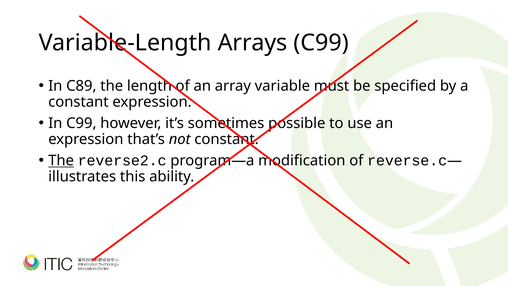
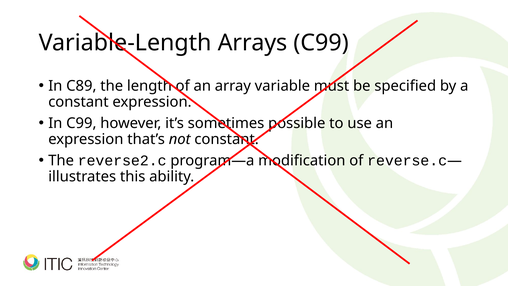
The at (61, 160) underline: present -> none
